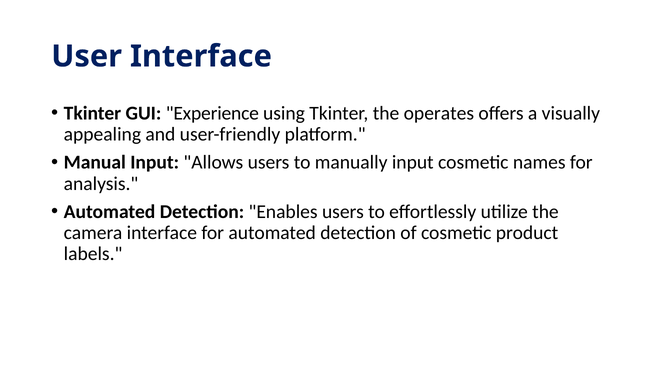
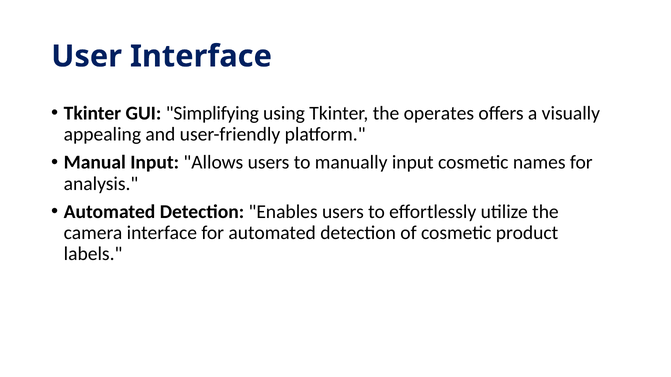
Experience: Experience -> Simplifying
